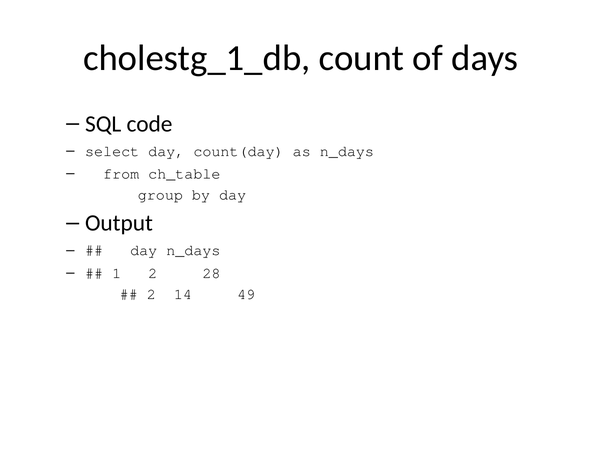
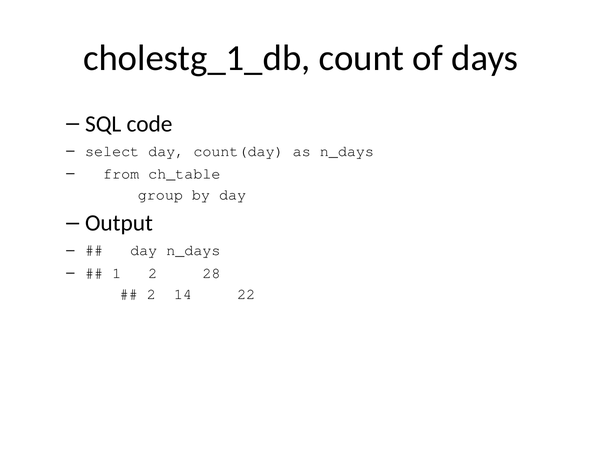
49: 49 -> 22
